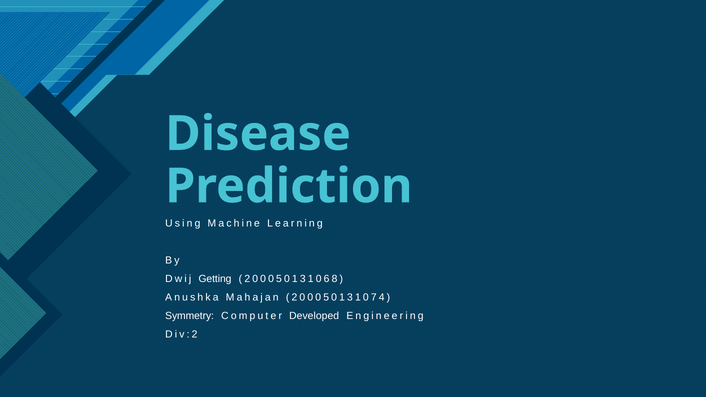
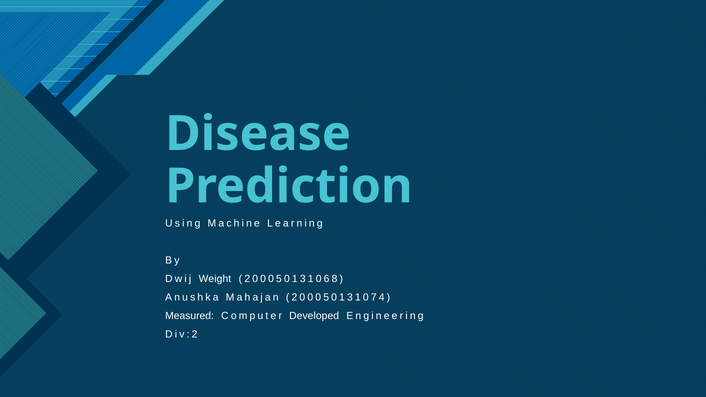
Getting: Getting -> Weight
Symmetry: Symmetry -> Measured
